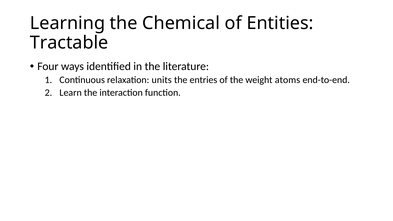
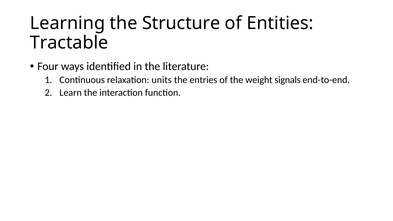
Chemical: Chemical -> Structure
atoms: atoms -> signals
